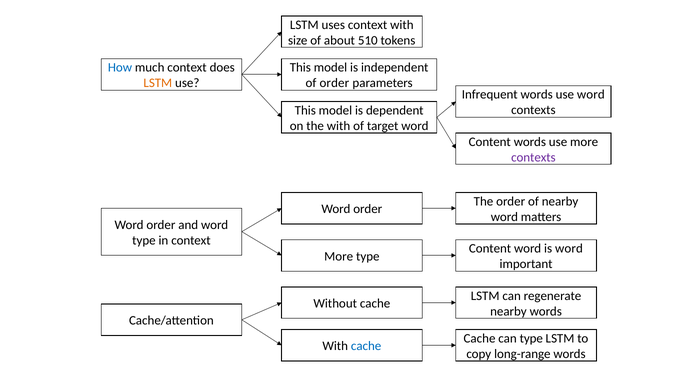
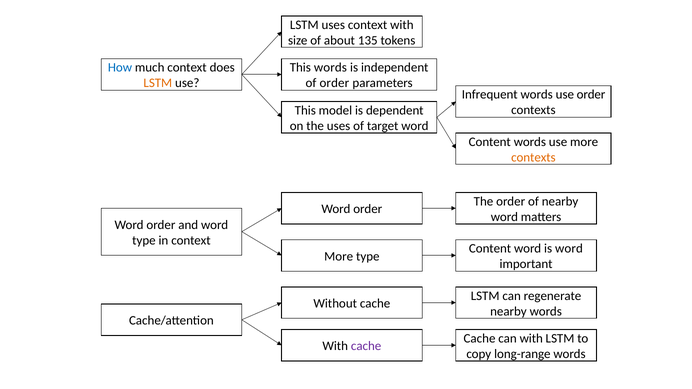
510: 510 -> 135
model at (330, 68): model -> words
use word: word -> order
the with: with -> uses
contexts at (533, 157) colour: purple -> orange
can type: type -> with
cache at (366, 346) colour: blue -> purple
